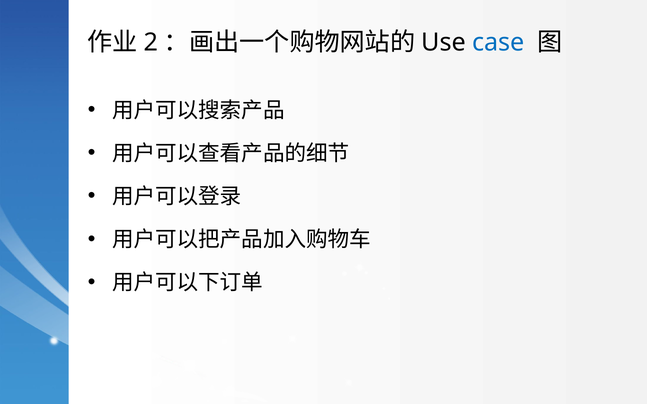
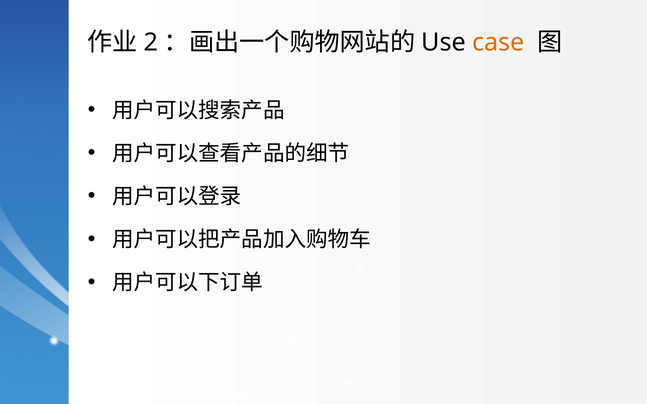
case colour: blue -> orange
